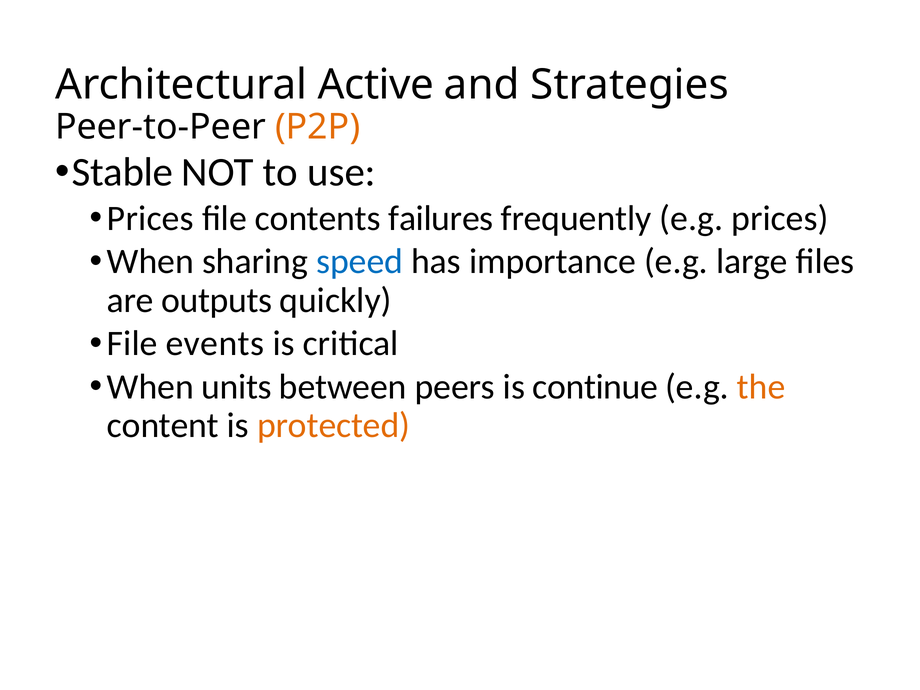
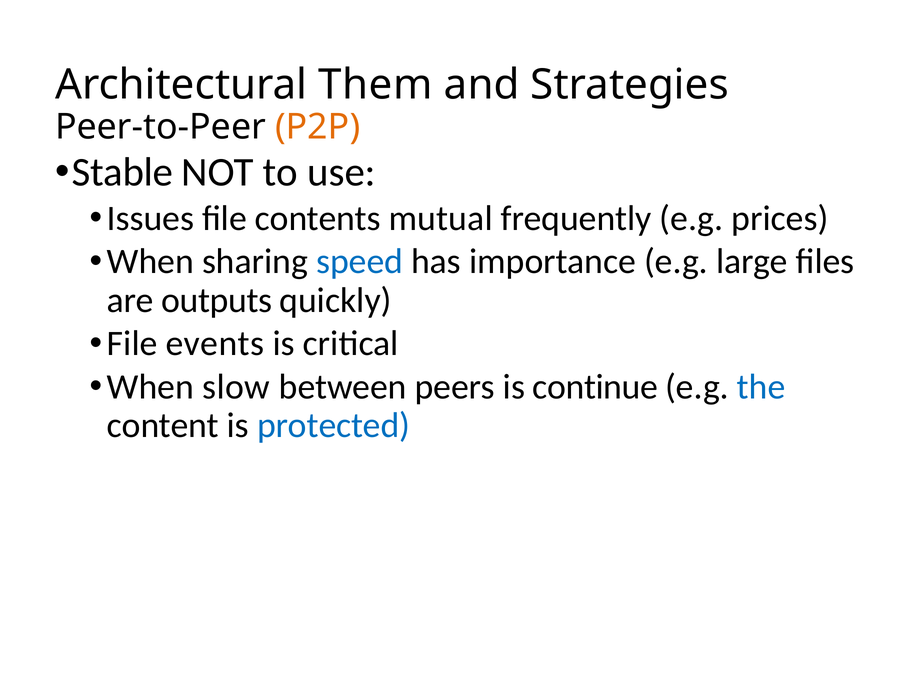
Active: Active -> Them
Prices at (150, 218): Prices -> Issues
failures: failures -> mutual
units: units -> slow
the colour: orange -> blue
protected colour: orange -> blue
